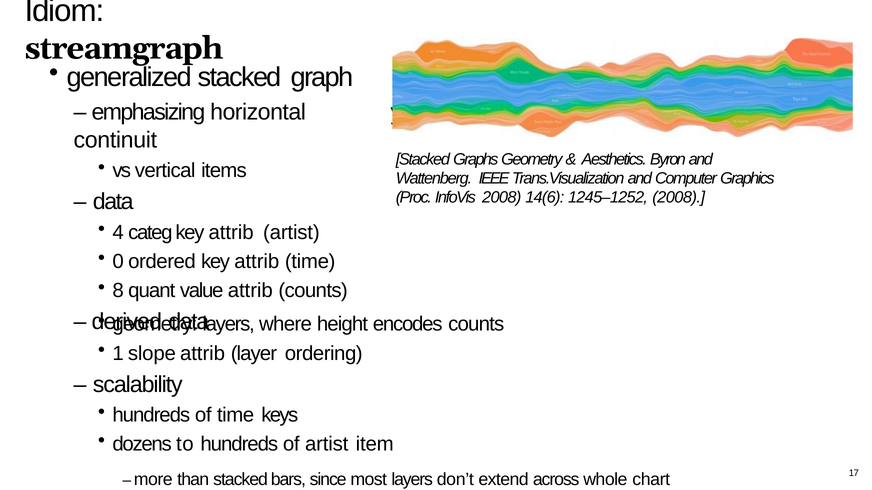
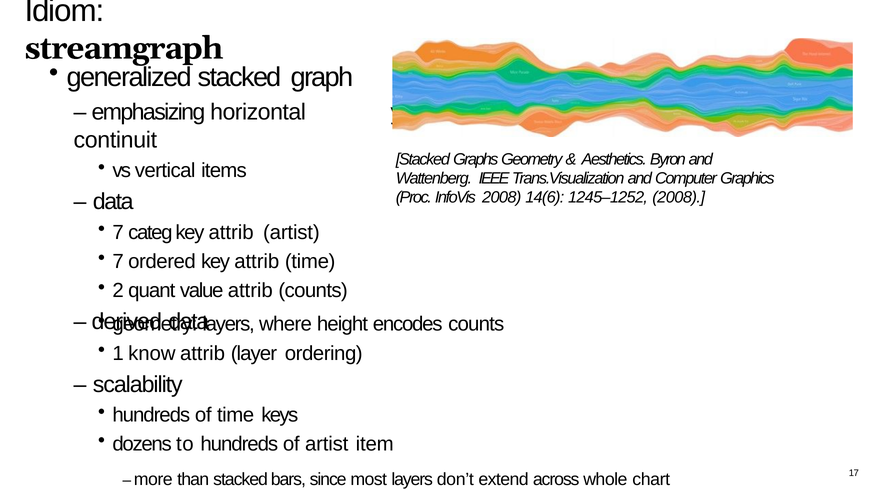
4 at (118, 233): 4 -> 7
0 at (118, 262): 0 -> 7
8: 8 -> 2
slope: slope -> know
